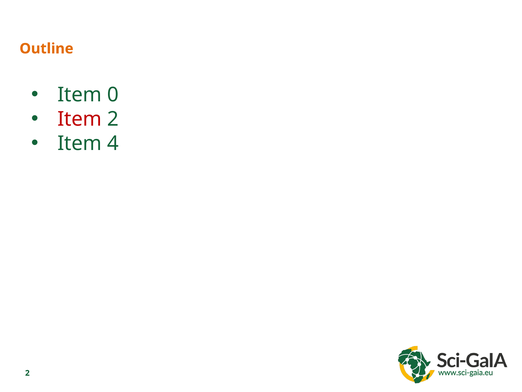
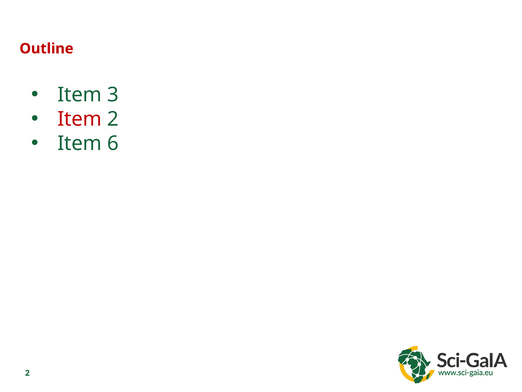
Outline colour: orange -> red
0: 0 -> 3
4: 4 -> 6
